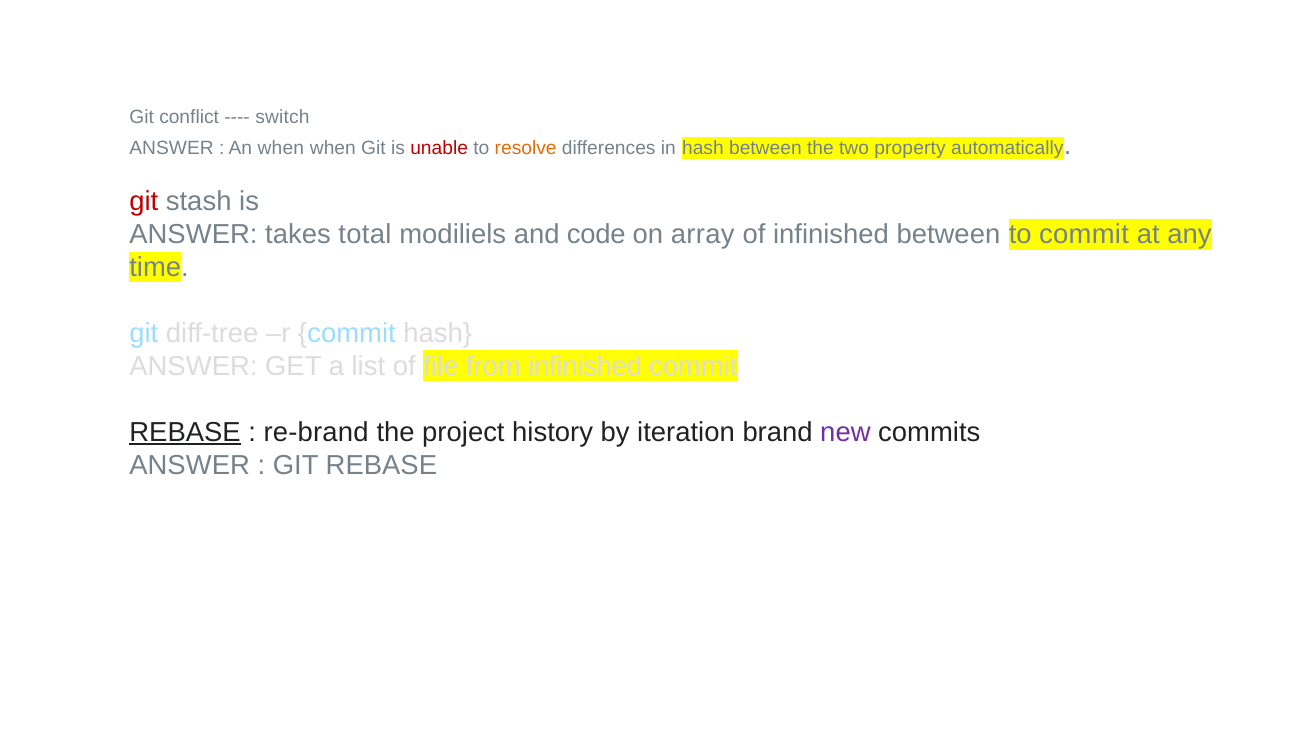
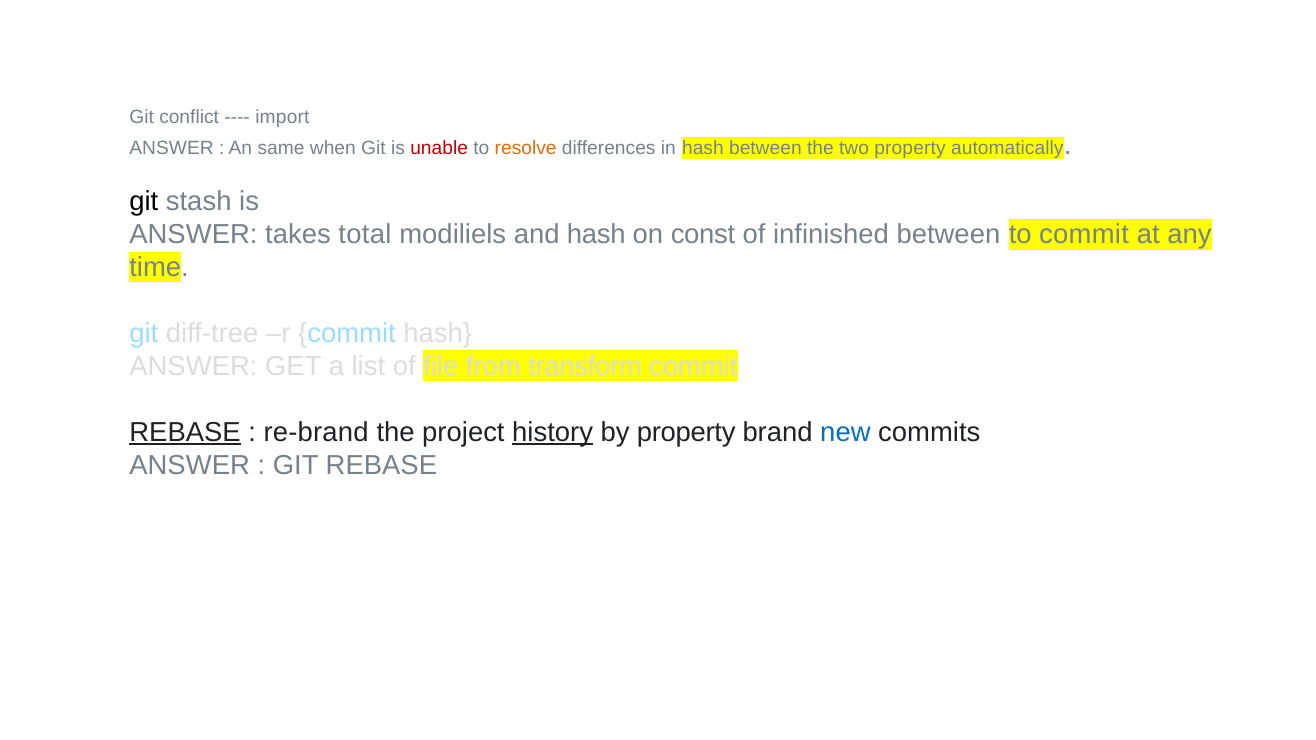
switch: switch -> import
An when: when -> same
git at (144, 202) colour: red -> black
and code: code -> hash
array: array -> const
from infinished: infinished -> transform
history underline: none -> present
by iteration: iteration -> property
new colour: purple -> blue
